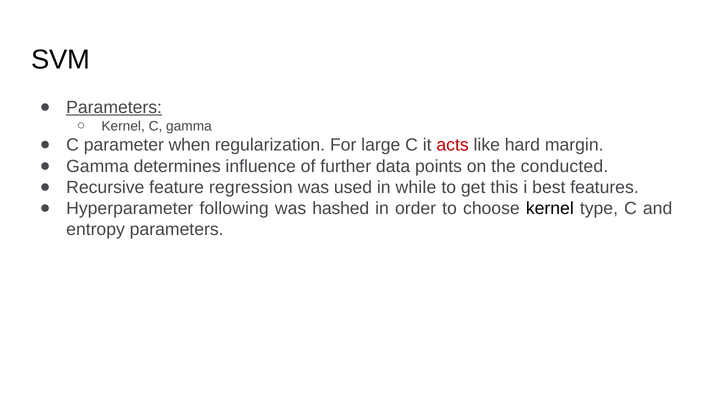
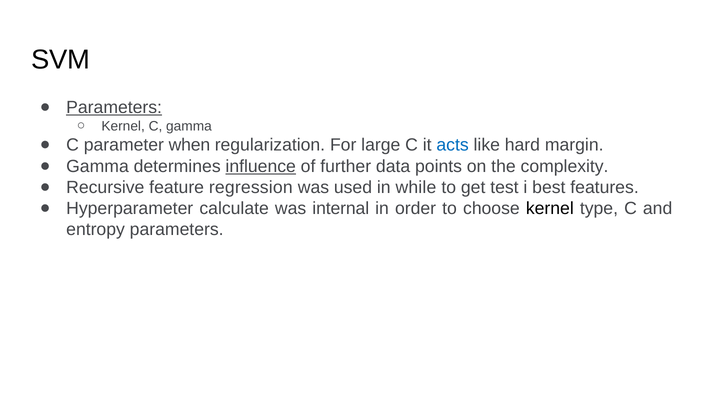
acts colour: red -> blue
influence underline: none -> present
conducted: conducted -> complexity
this: this -> test
following: following -> calculate
hashed: hashed -> internal
